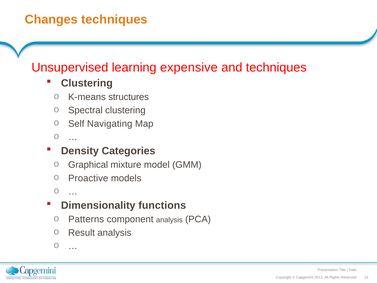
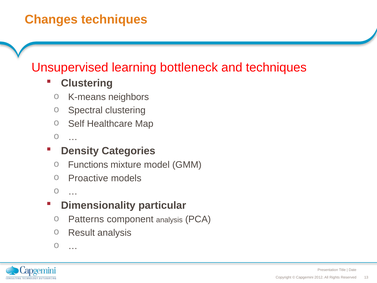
expensive: expensive -> bottleneck
structures: structures -> neighbors
Navigating: Navigating -> Healthcare
Graphical: Graphical -> Functions
functions: functions -> particular
